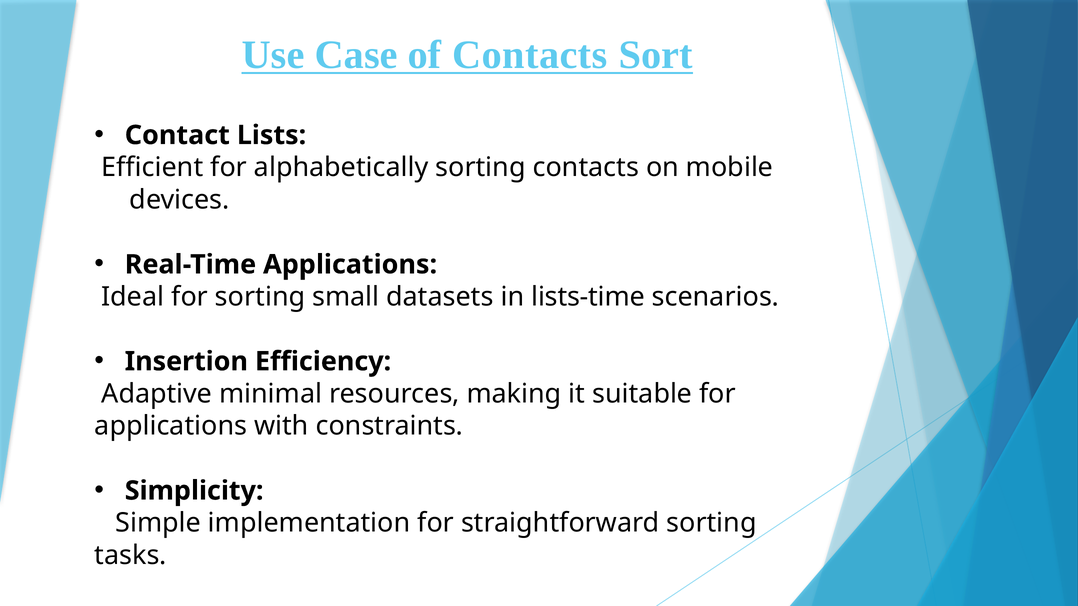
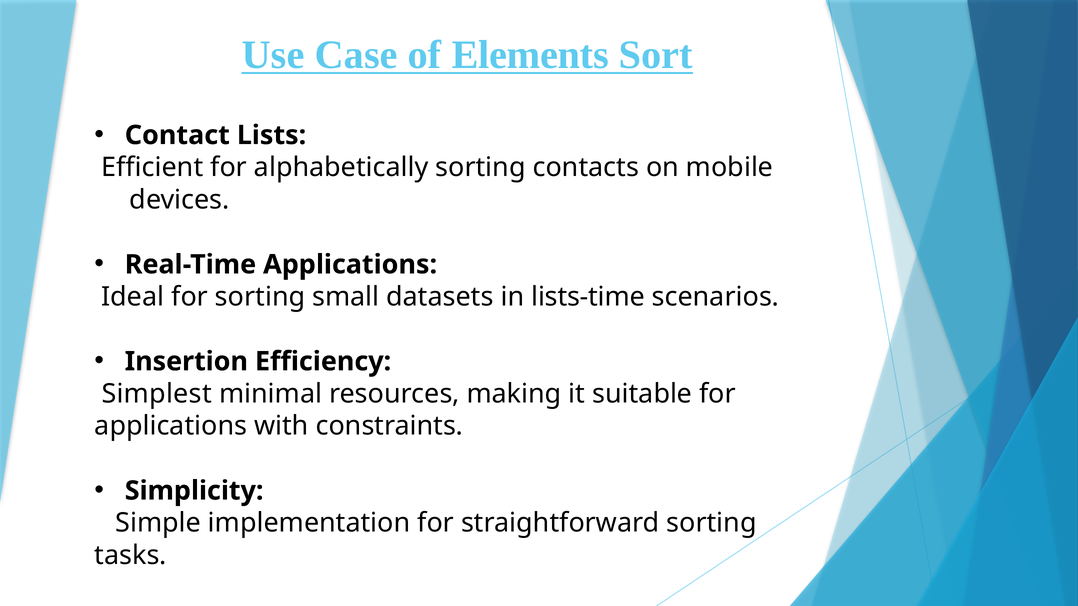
of Contacts: Contacts -> Elements
Adaptive: Adaptive -> Simplest
